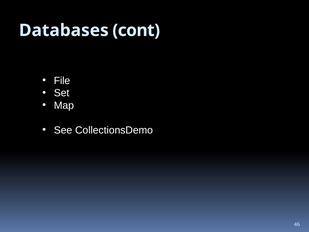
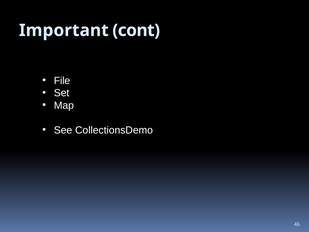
Databases: Databases -> Important
